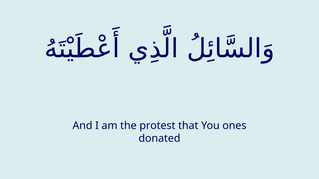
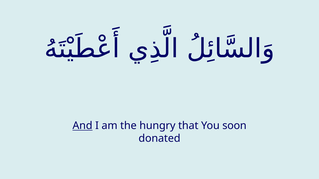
And underline: none -> present
protest: protest -> hungry
ones: ones -> soon
